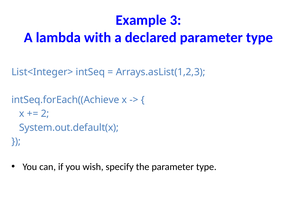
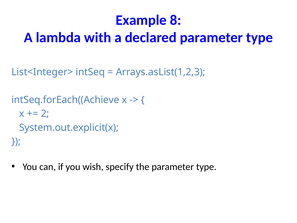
3: 3 -> 8
System.out.default(x: System.out.default(x -> System.out.explicit(x
